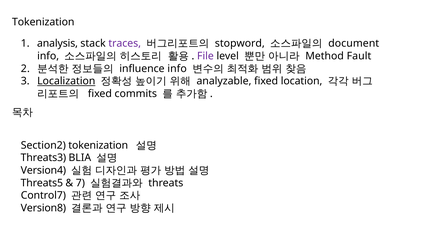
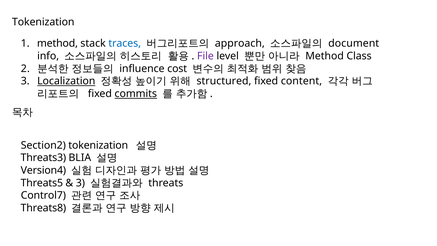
analysis at (57, 43): analysis -> method
traces colour: purple -> blue
stopword: stopword -> approach
Fault: Fault -> Class
influence info: info -> cost
analyzable: analyzable -> structured
location: location -> content
commits underline: none -> present
7 at (80, 183): 7 -> 3
Version8: Version8 -> Threats8
